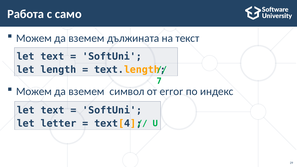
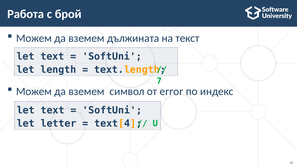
само: само -> брой
